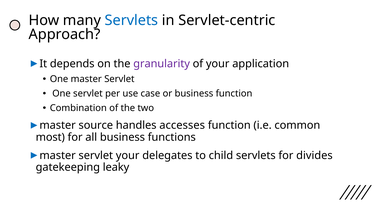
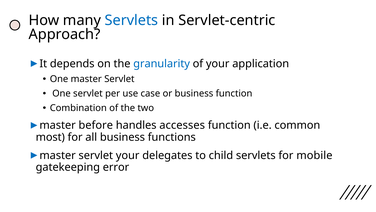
granularity colour: purple -> blue
source: source -> before
divides: divides -> mobile
leaky: leaky -> error
